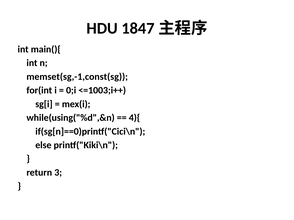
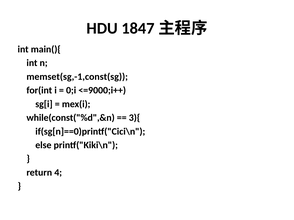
<=1003;i++: <=1003;i++ -> <=9000;i++
while(using("%d",&n: while(using("%d",&n -> while(const("%d",&n
4){: 4){ -> 3){
3: 3 -> 4
